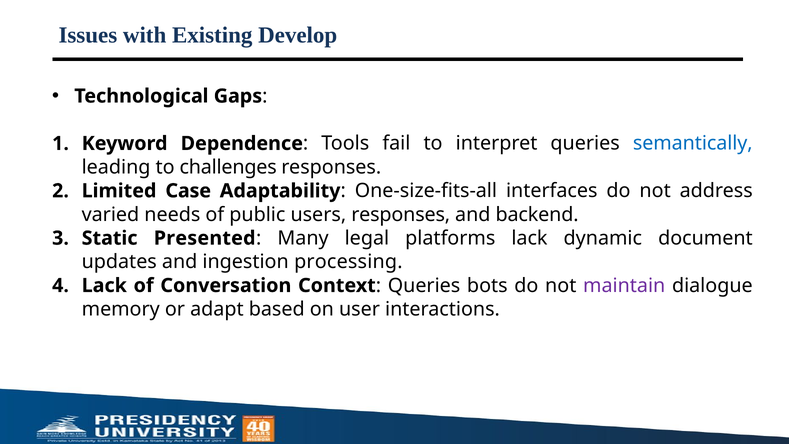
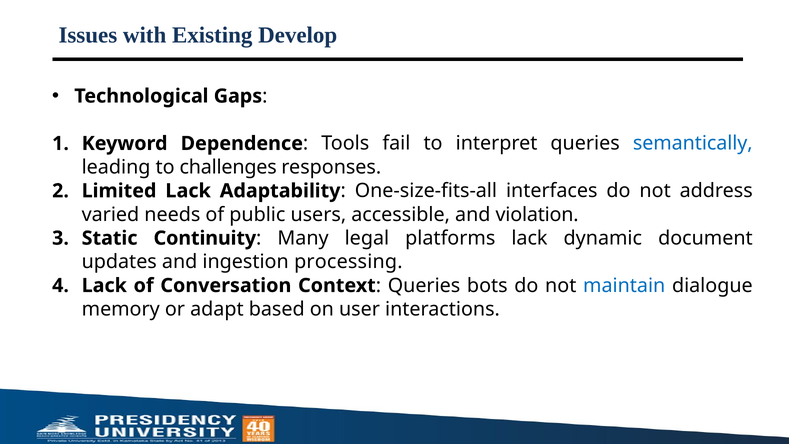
Limited Case: Case -> Lack
users responses: responses -> accessible
backend: backend -> violation
Presented: Presented -> Continuity
maintain colour: purple -> blue
